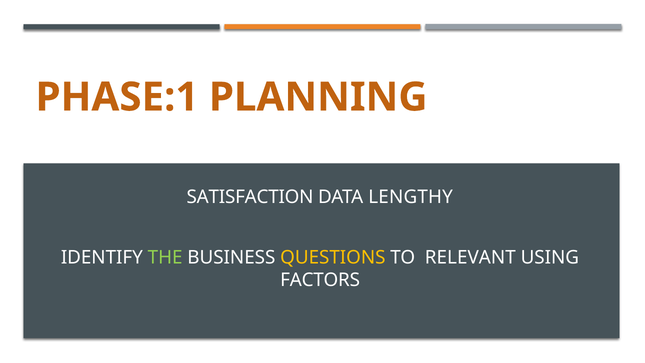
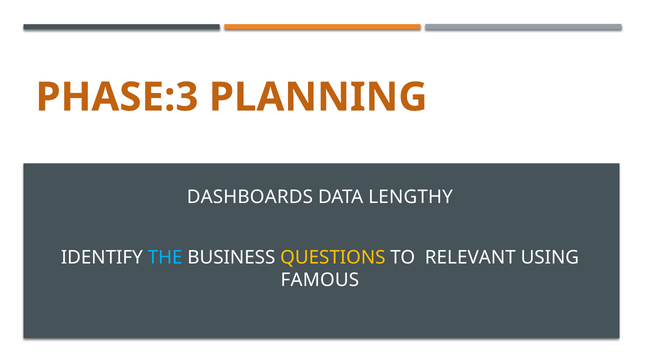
PHASE:1: PHASE:1 -> PHASE:3
SATISFACTION: SATISFACTION -> DASHBOARDS
THE colour: light green -> light blue
FACTORS: FACTORS -> FAMOUS
